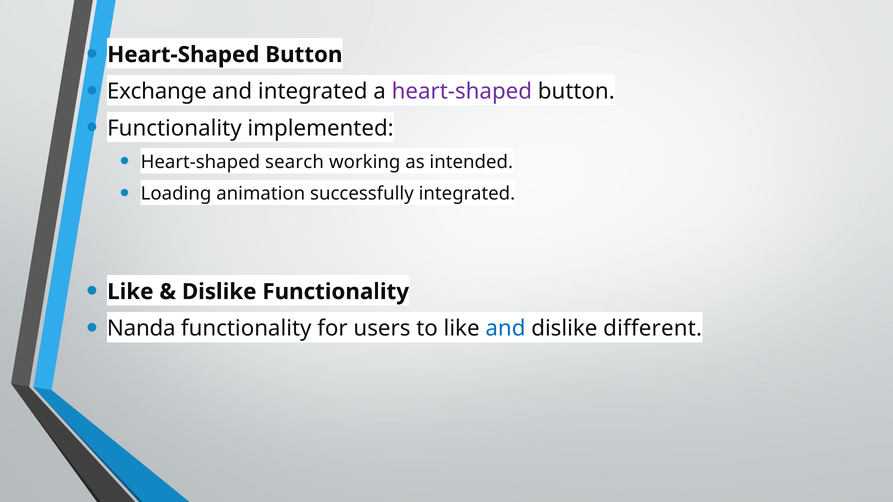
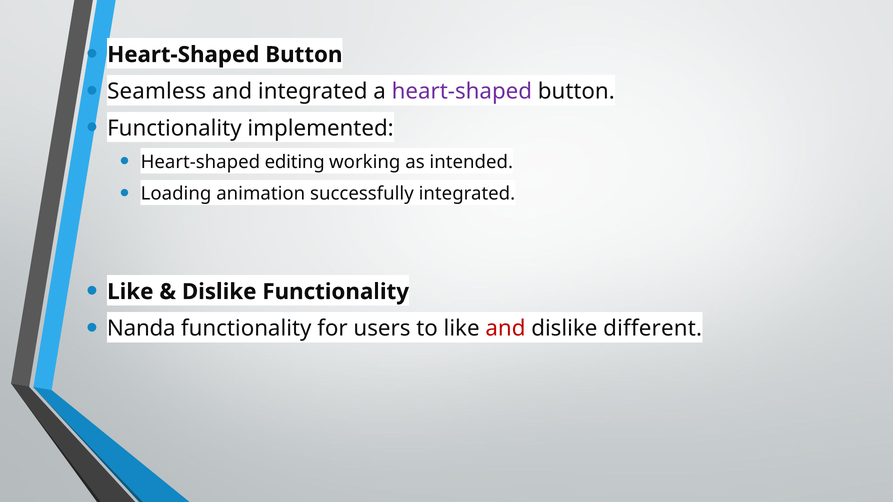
Exchange: Exchange -> Seamless
search: search -> editing
and at (505, 329) colour: blue -> red
